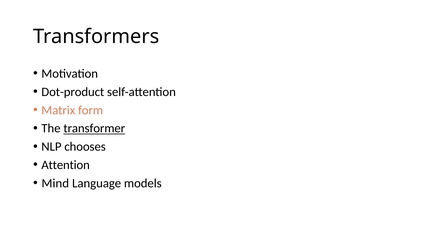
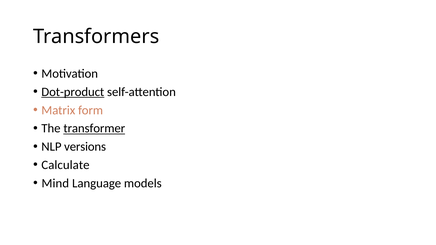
Dot-product underline: none -> present
chooses: chooses -> versions
Attention: Attention -> Calculate
